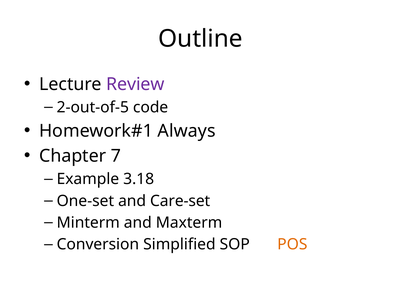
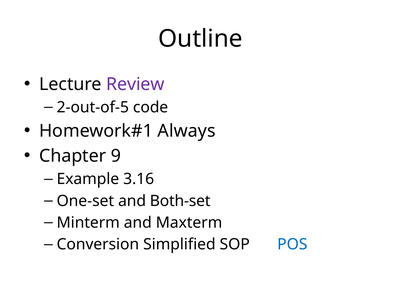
7: 7 -> 9
3.18: 3.18 -> 3.16
Care-set: Care-set -> Both-set
POS colour: orange -> blue
